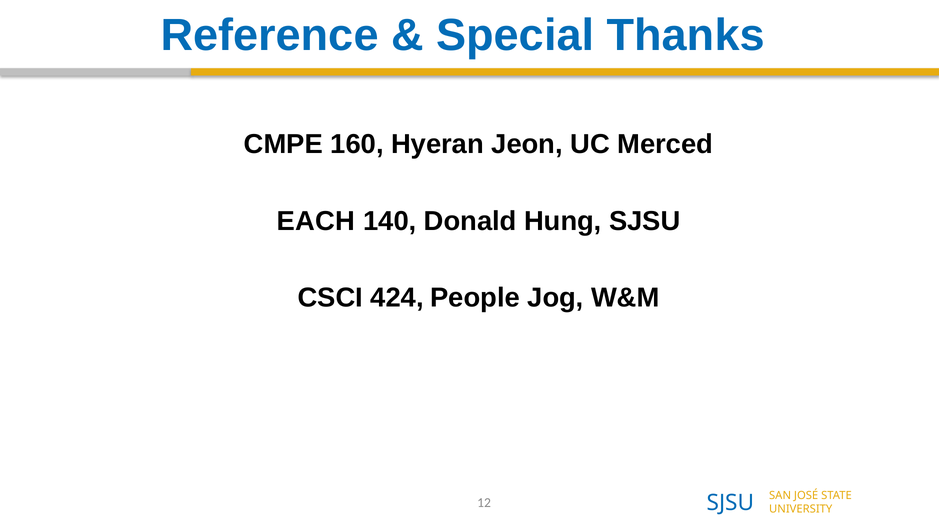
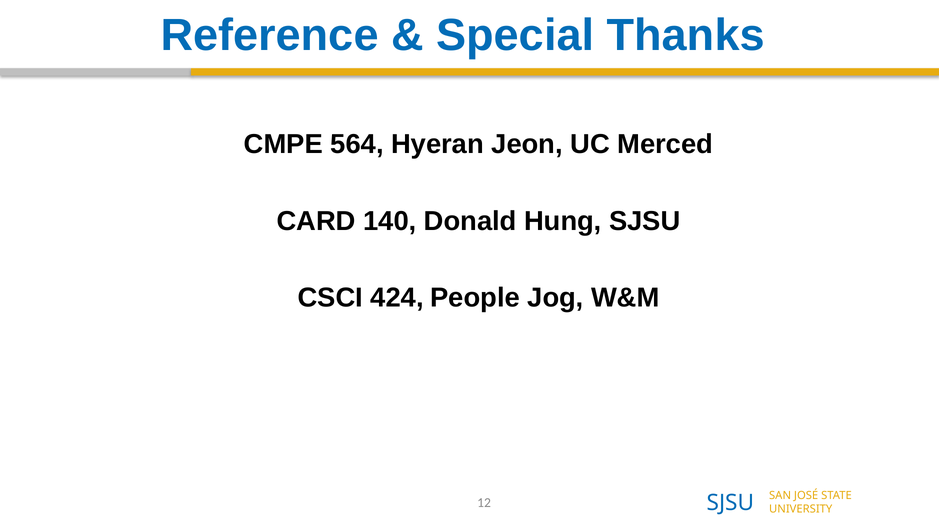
160: 160 -> 564
EACH: EACH -> CARD
